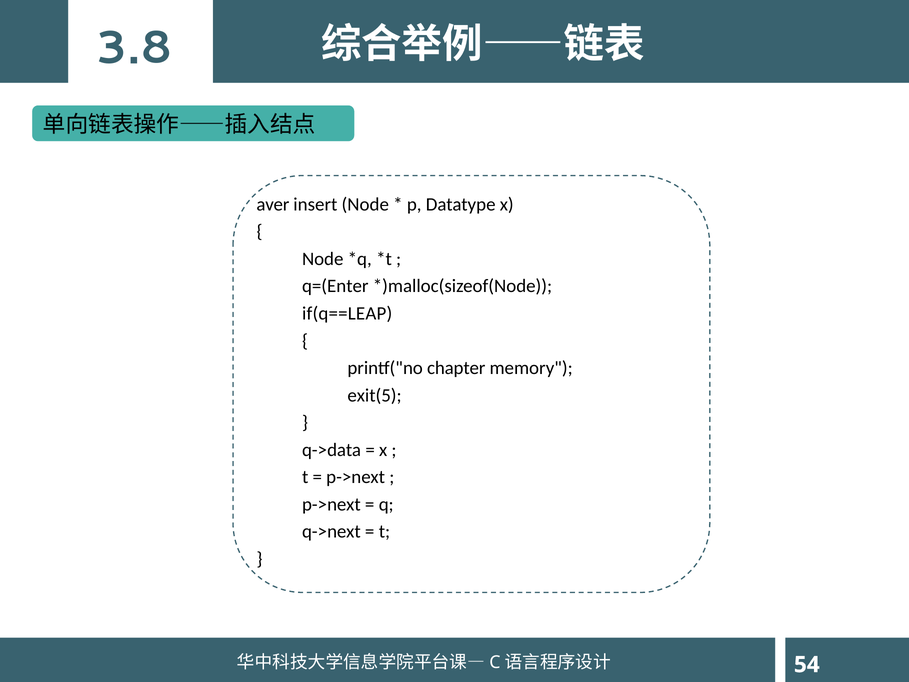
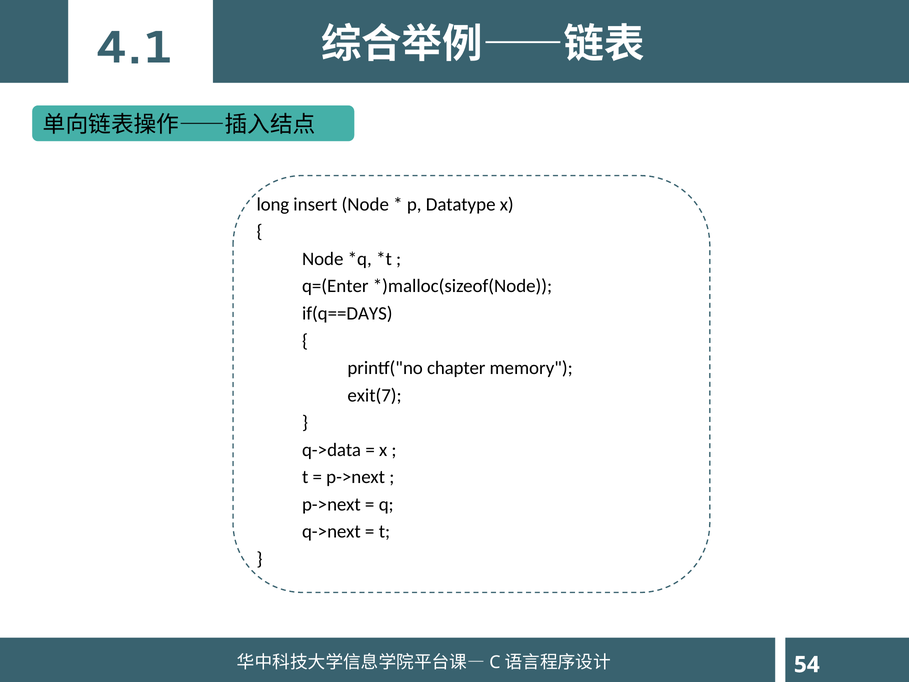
3.8: 3.8 -> 4.1
aver: aver -> long
if(q==LEAP: if(q==LEAP -> if(q==DAYS
exit(5: exit(5 -> exit(7
